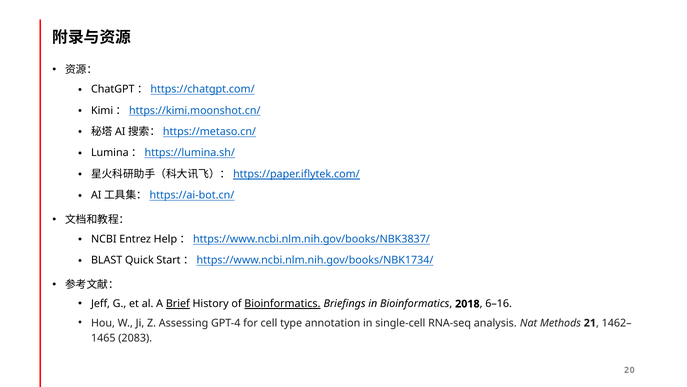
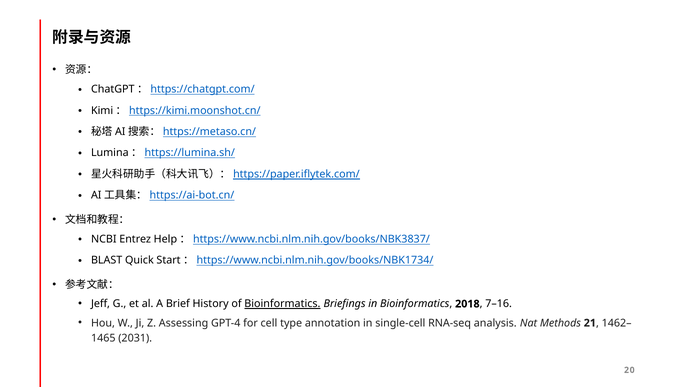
Brief underline: present -> none
6–16: 6–16 -> 7–16
2083: 2083 -> 2031
